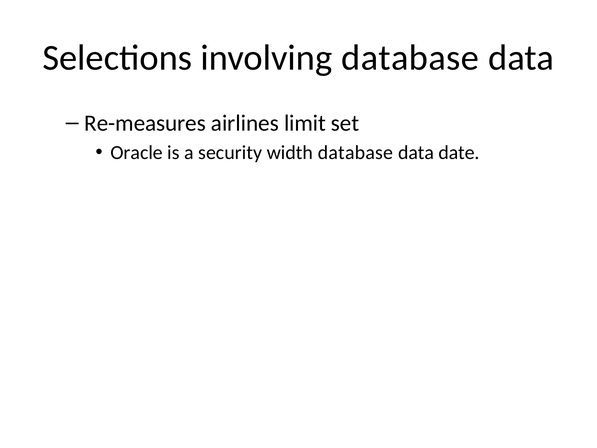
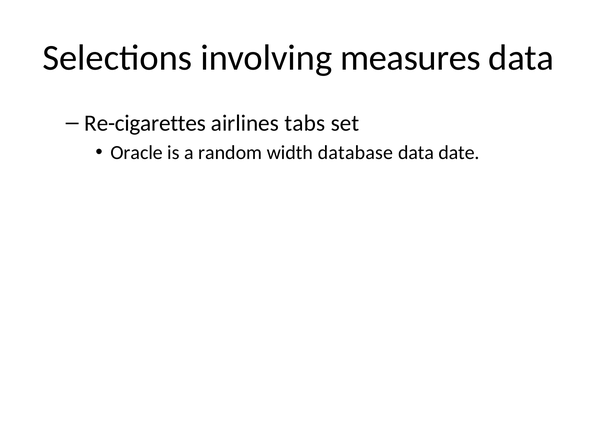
involving database: database -> measures
Re-measures: Re-measures -> Re-cigarettes
limit: limit -> tabs
security: security -> random
